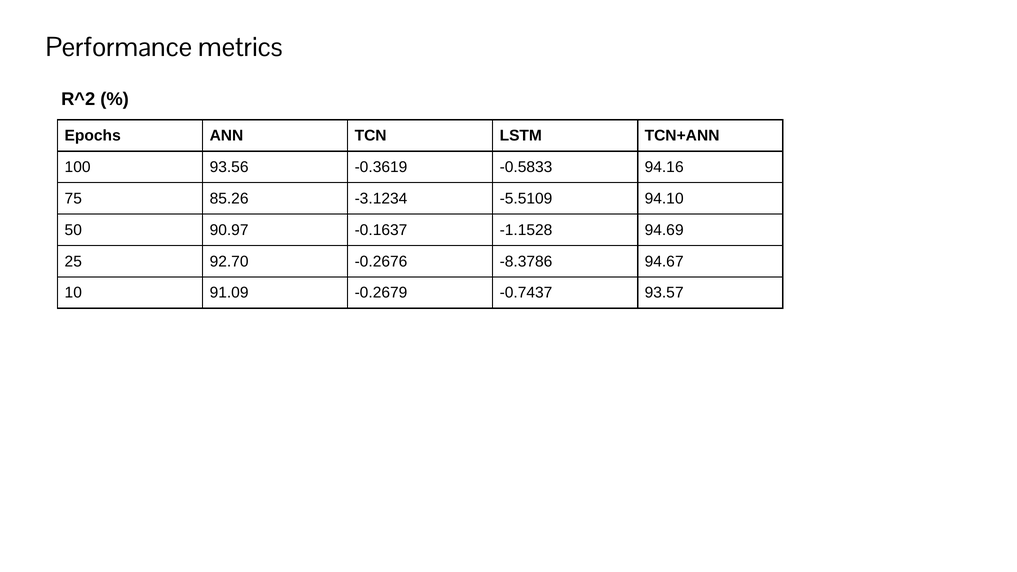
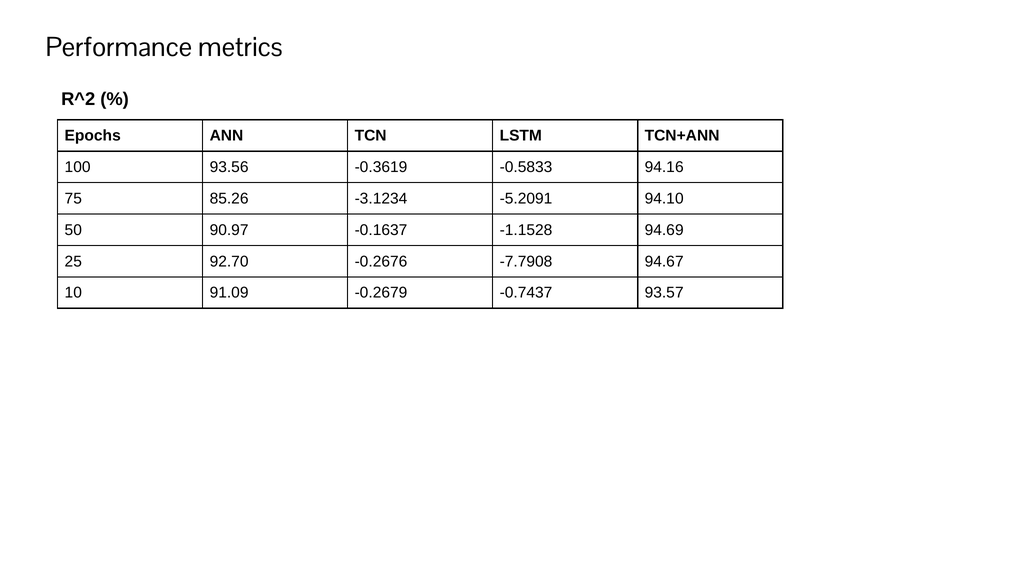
-5.5109: -5.5109 -> -5.2091
-8.3786: -8.3786 -> -7.7908
